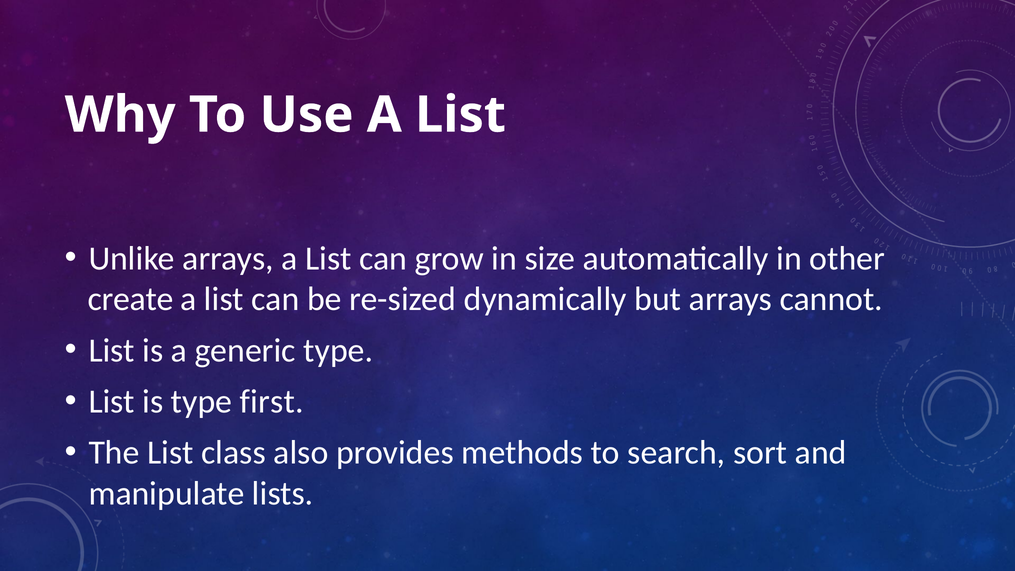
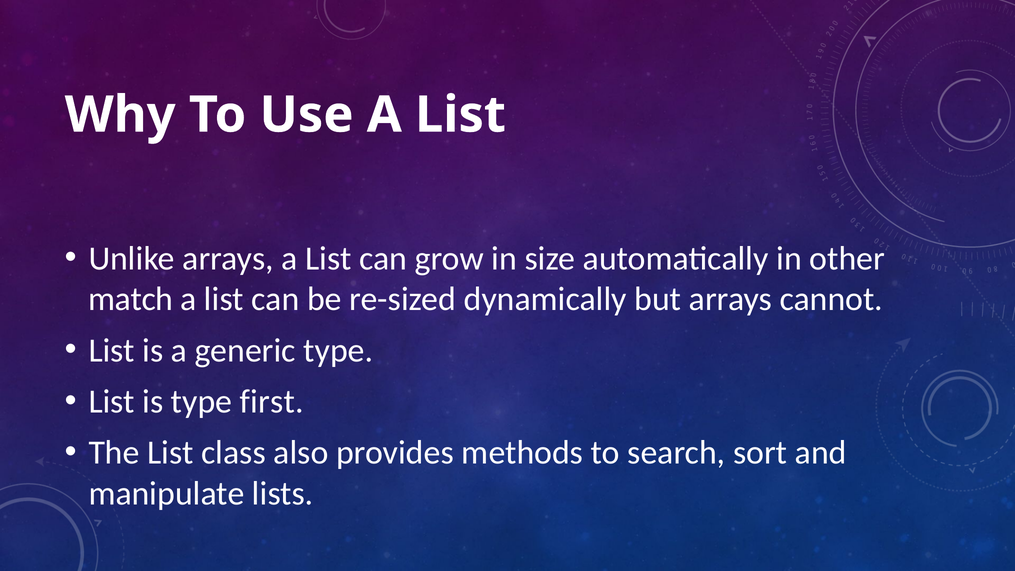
create: create -> match
